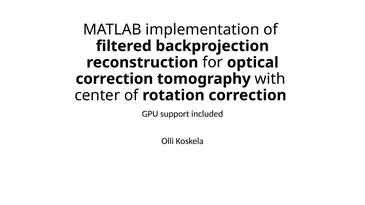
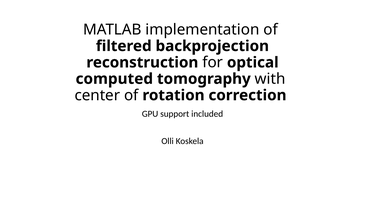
correction at (114, 79): correction -> computed
